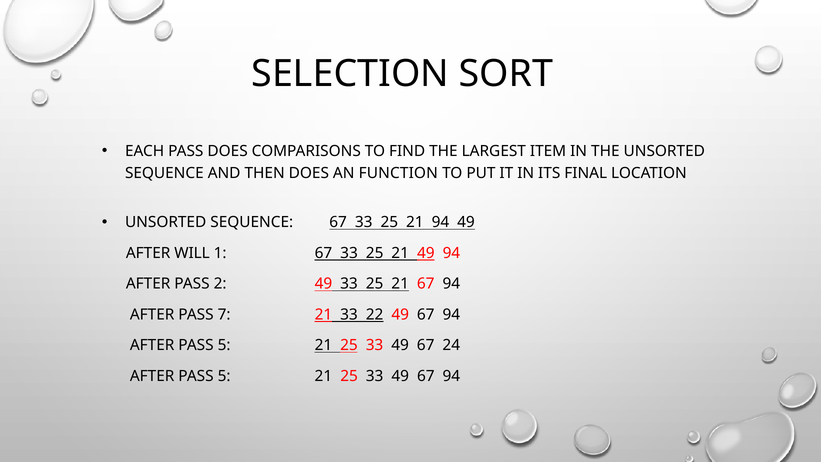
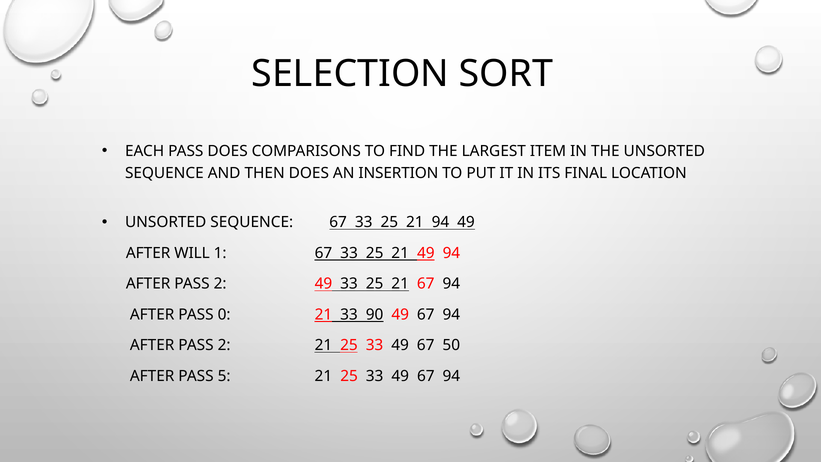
FUNCTION: FUNCTION -> INSERTION
7: 7 -> 0
22: 22 -> 90
5 at (224, 345): 5 -> 2
24: 24 -> 50
